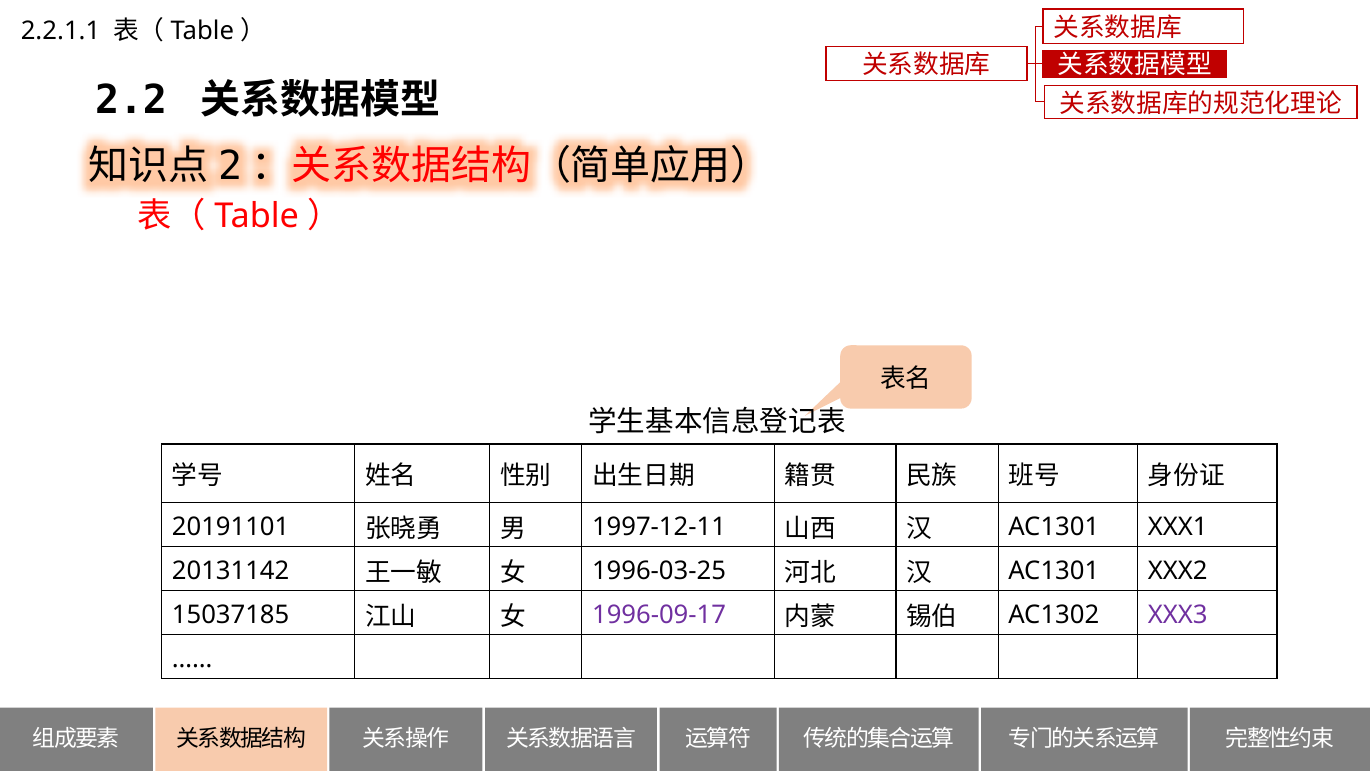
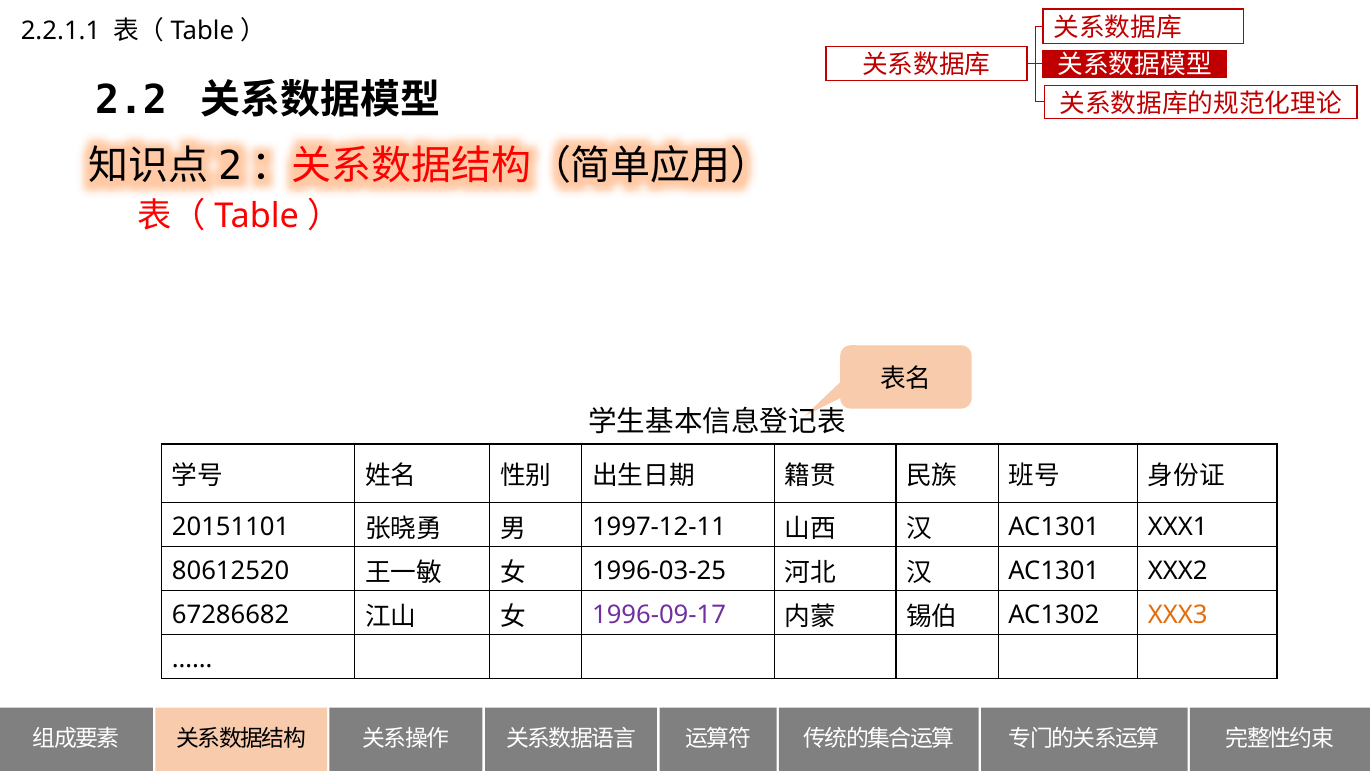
20191101: 20191101 -> 20151101
20131142: 20131142 -> 80612520
15037185: 15037185 -> 67286682
XXX3 colour: purple -> orange
